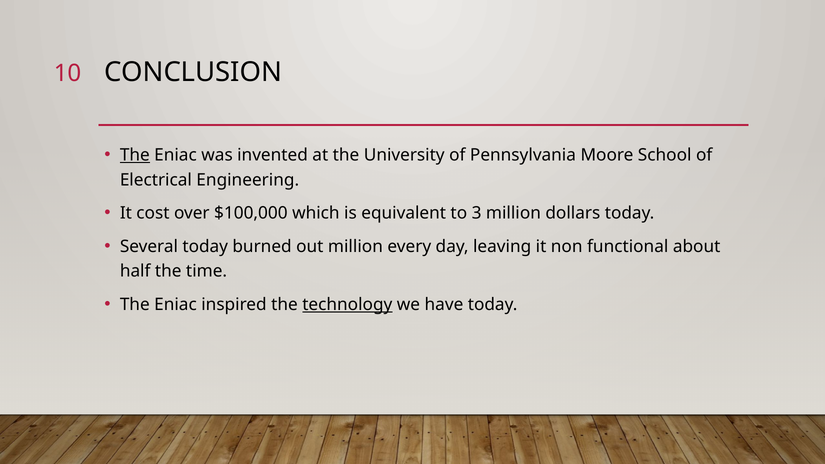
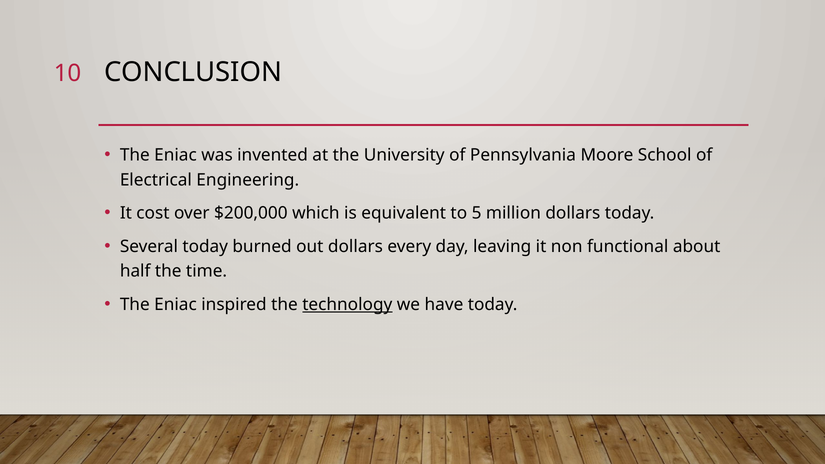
The at (135, 155) underline: present -> none
$100,000: $100,000 -> $200,000
3: 3 -> 5
out million: million -> dollars
